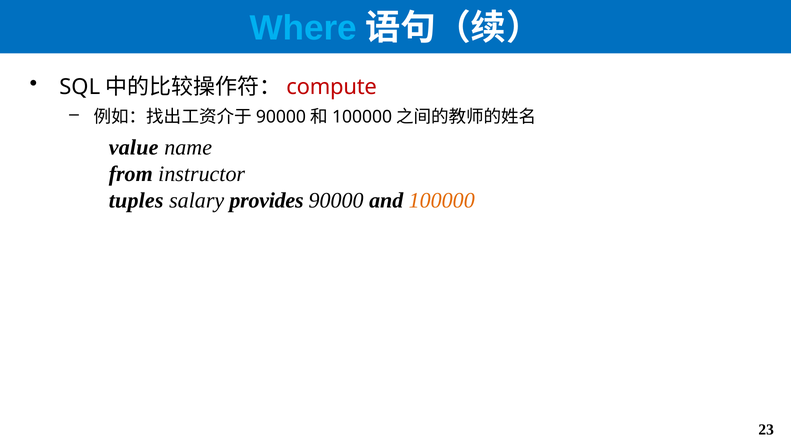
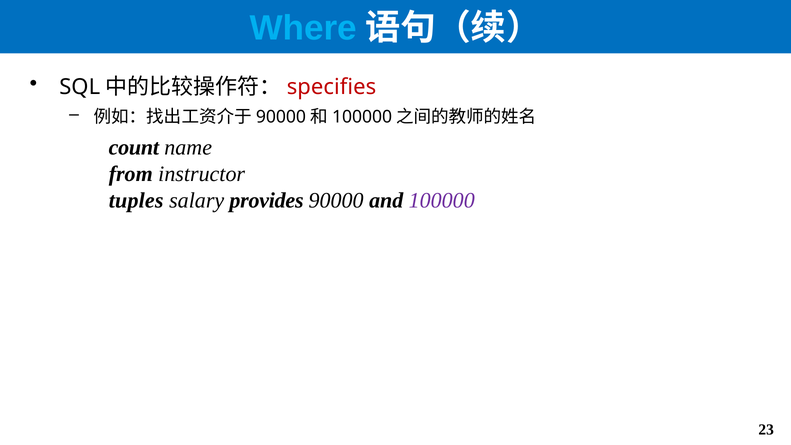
compute: compute -> specifies
value: value -> count
100000 colour: orange -> purple
